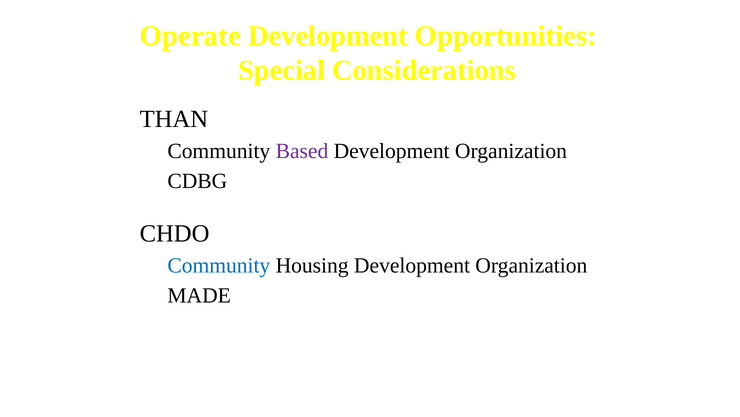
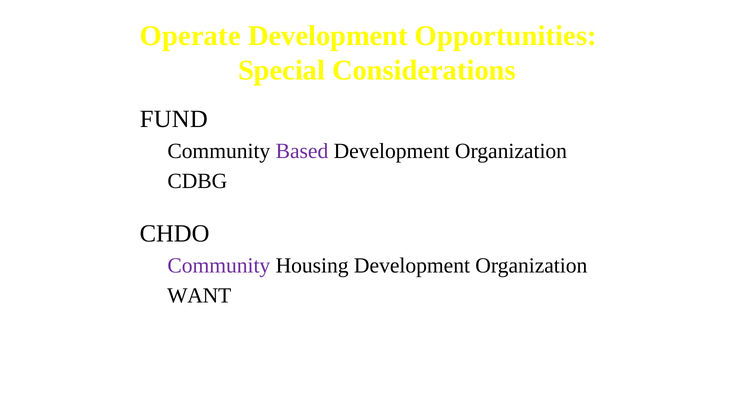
THAN: THAN -> FUND
Community at (219, 265) colour: blue -> purple
MADE: MADE -> WANT
